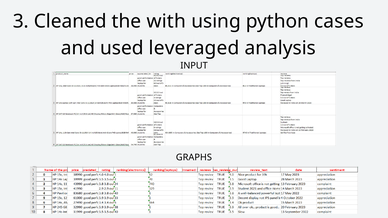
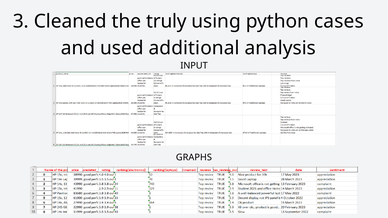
with: with -> truly
leveraged: leveraged -> additional
